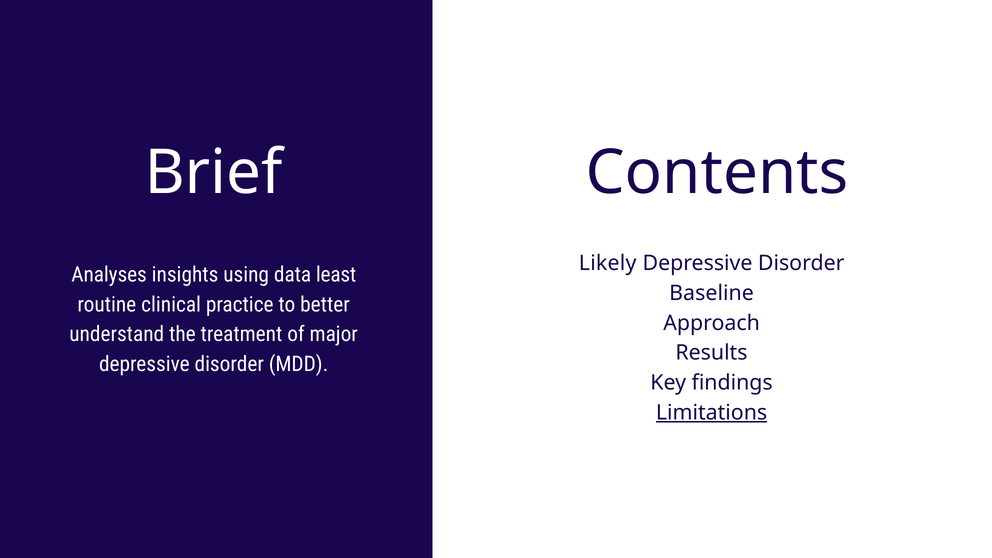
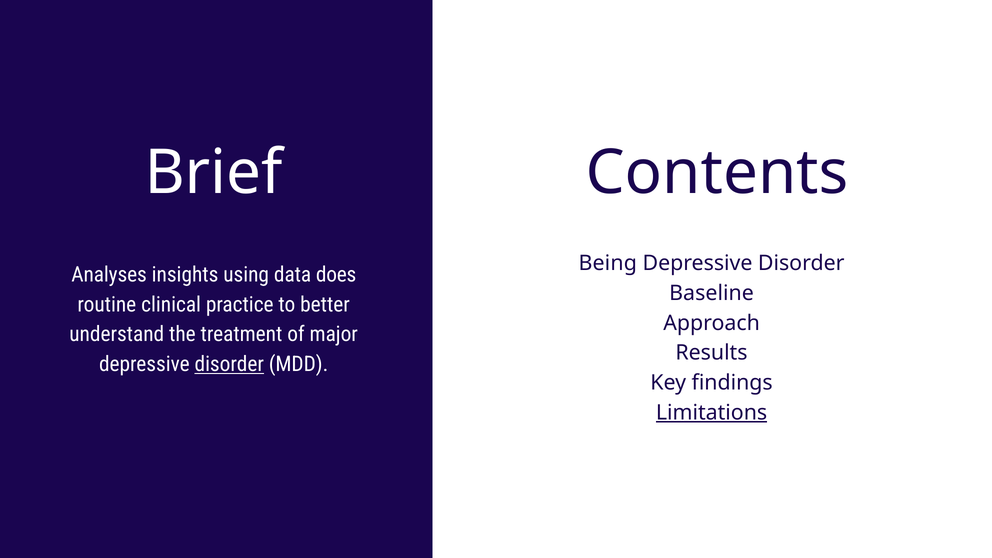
Likely: Likely -> Being
least: least -> does
disorder at (229, 364) underline: none -> present
